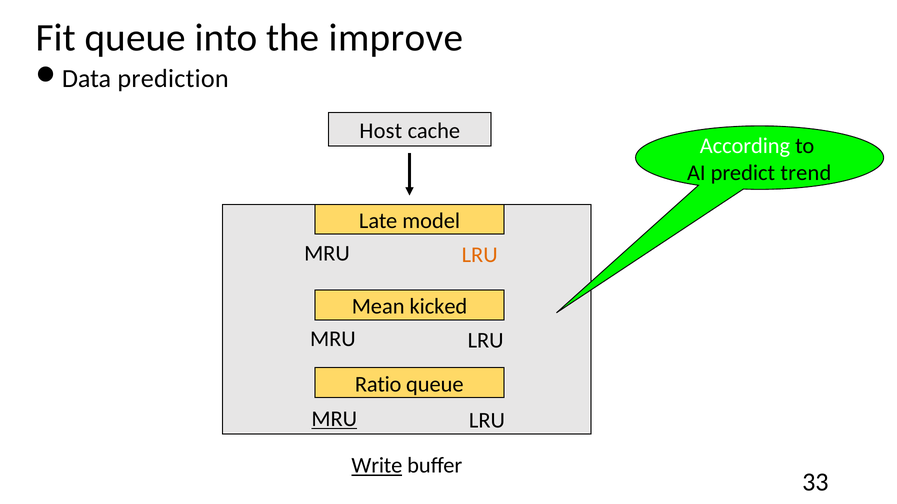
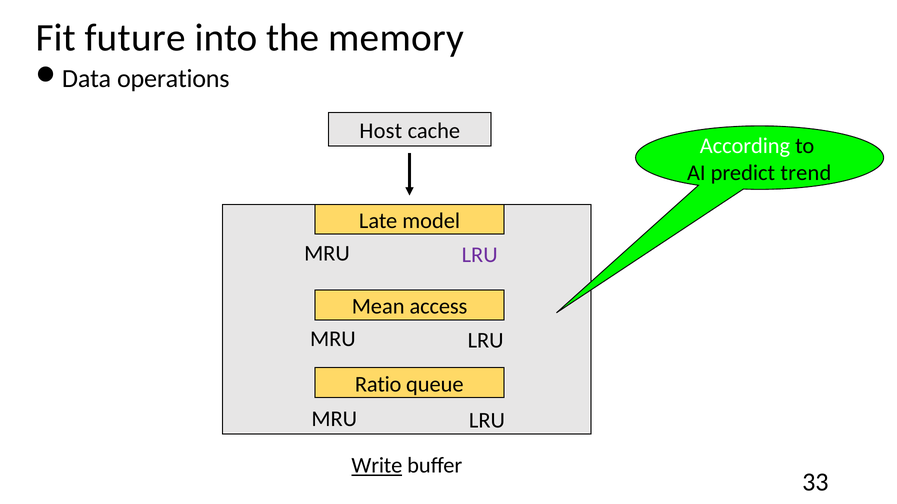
Fit queue: queue -> future
improve: improve -> memory
prediction: prediction -> operations
LRU at (480, 255) colour: orange -> purple
kicked: kicked -> access
MRU at (334, 419) underline: present -> none
